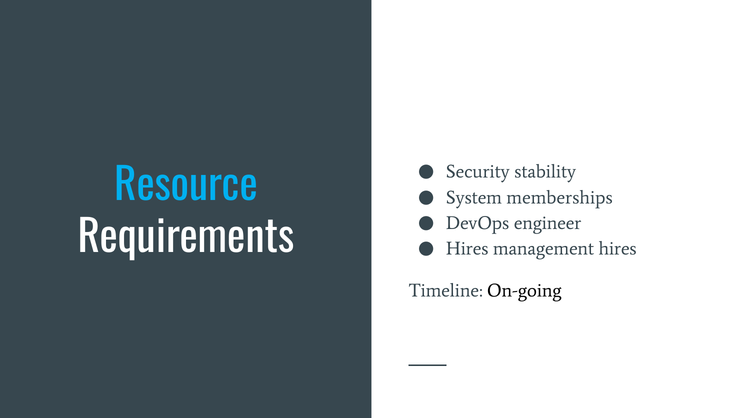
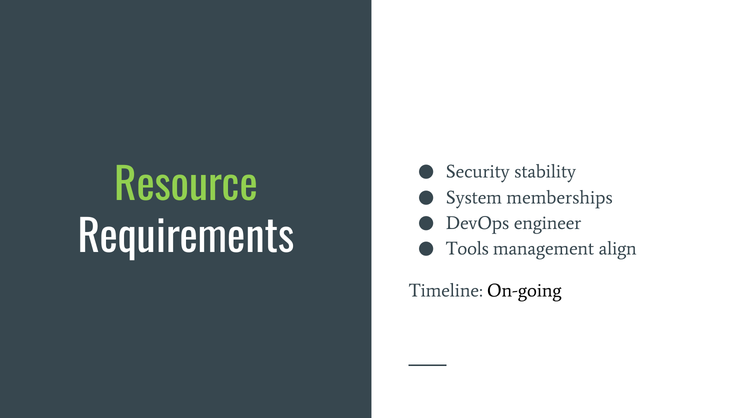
Resource colour: light blue -> light green
Hires at (467, 249): Hires -> Tools
management hires: hires -> align
